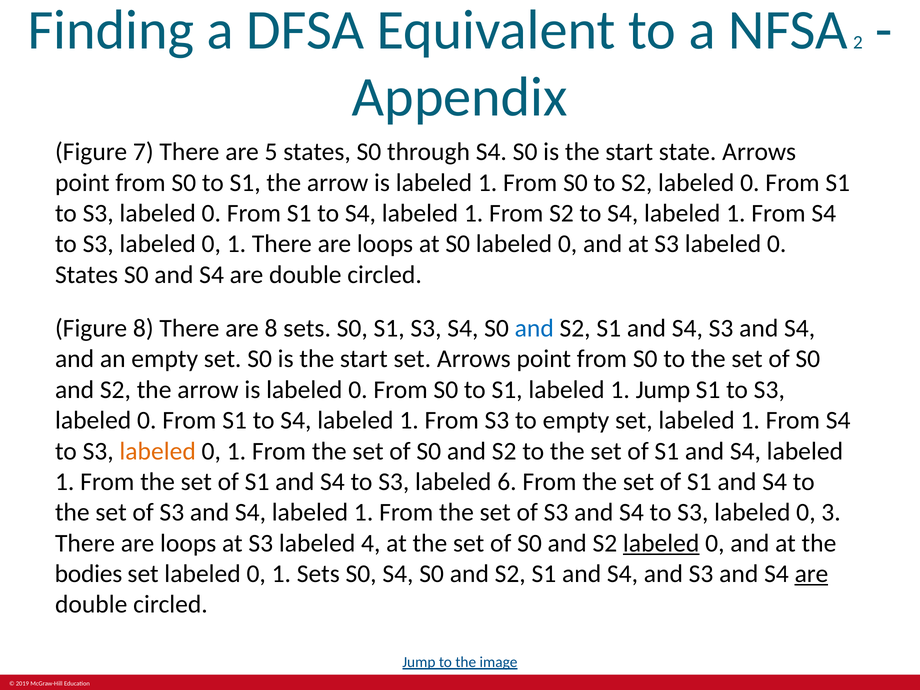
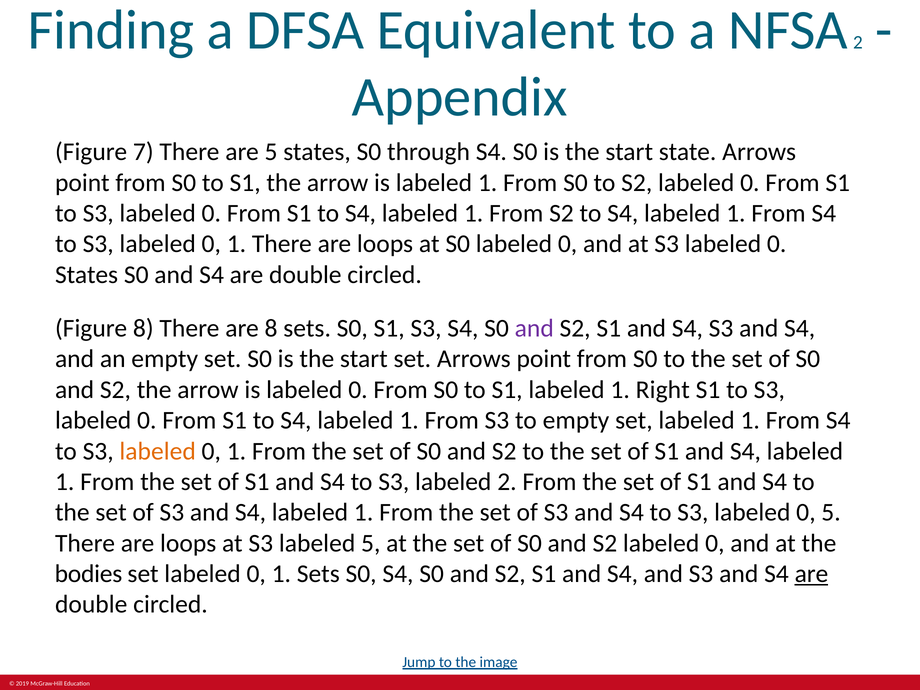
and at (534, 328) colour: blue -> purple
1 Jump: Jump -> Right
labeled 6: 6 -> 2
0 3: 3 -> 5
labeled 4: 4 -> 5
labeled at (661, 543) underline: present -> none
